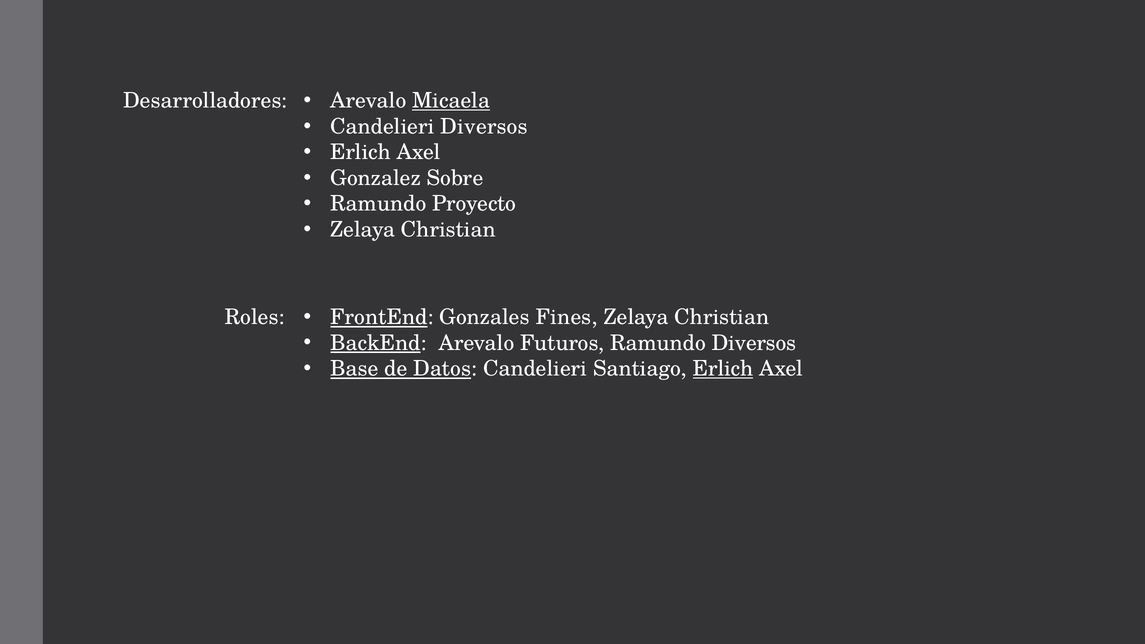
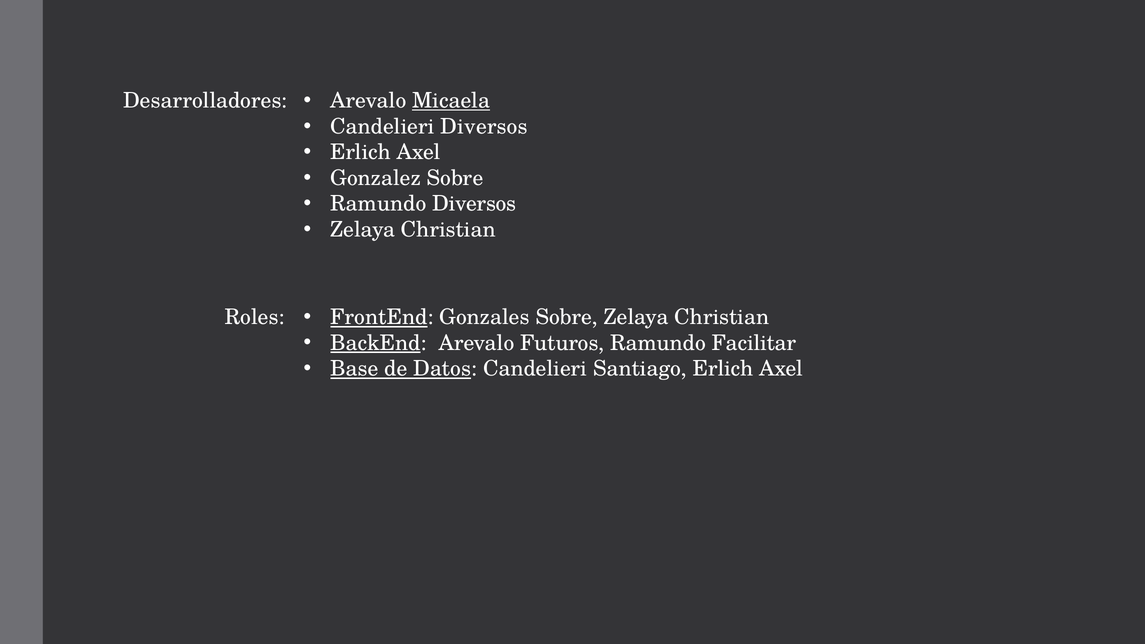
Ramundo Proyecto: Proyecto -> Diversos
Gonzales Fines: Fines -> Sobre
Ramundo Diversos: Diversos -> Facilitar
Erlich at (723, 369) underline: present -> none
